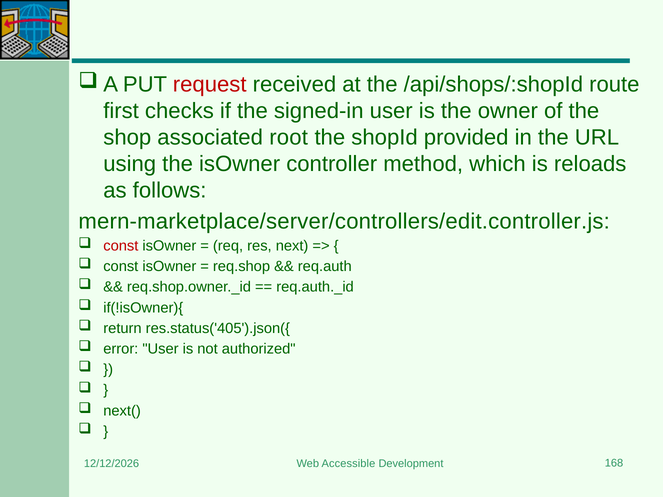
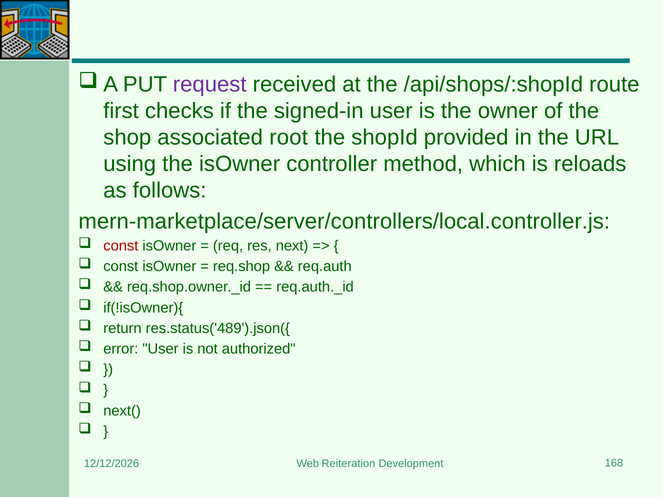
request colour: red -> purple
mern-marketplace/server/controllers/edit.controller.js: mern-marketplace/server/controllers/edit.controller.js -> mern-marketplace/server/controllers/local.controller.js
res.status('405').json({: res.status('405').json({ -> res.status('489').json({
Accessible: Accessible -> Reiteration
